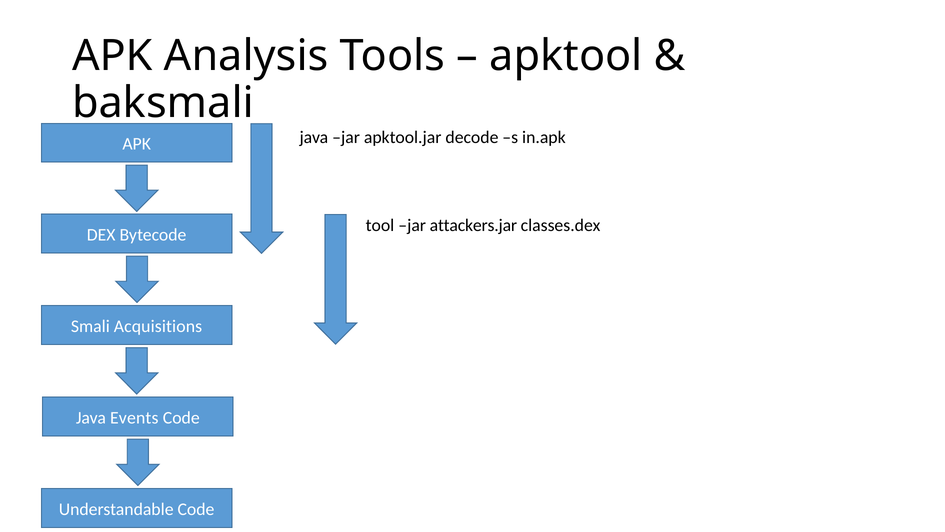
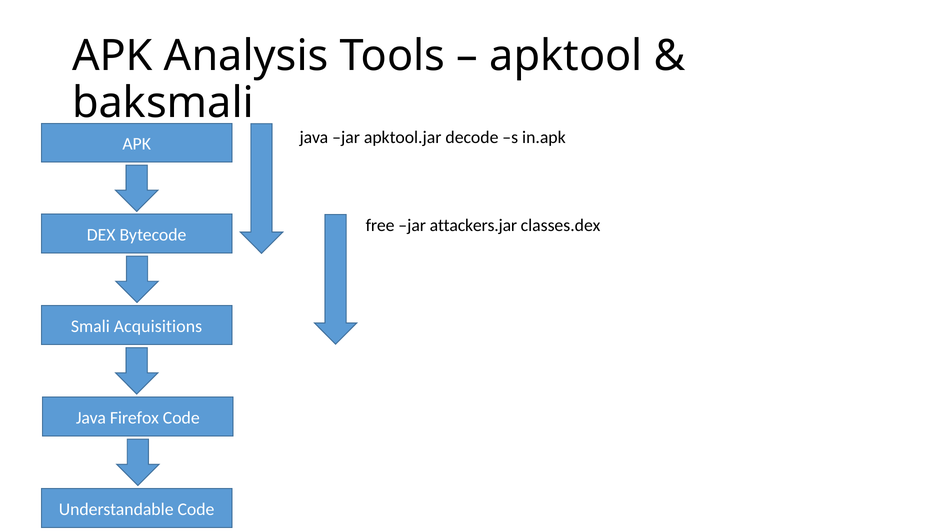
tool: tool -> free
Events: Events -> Firefox
